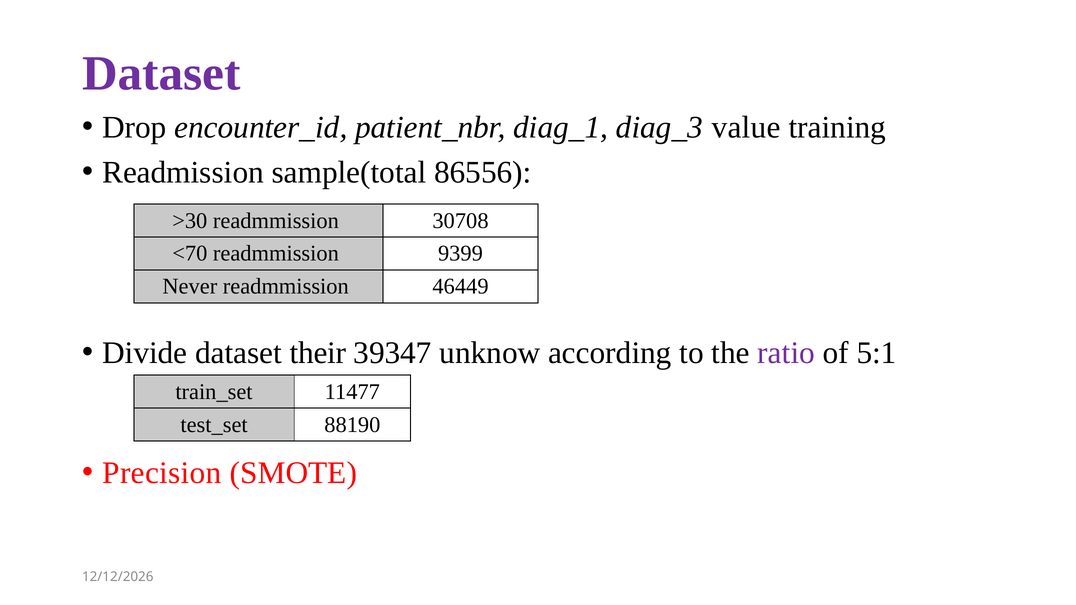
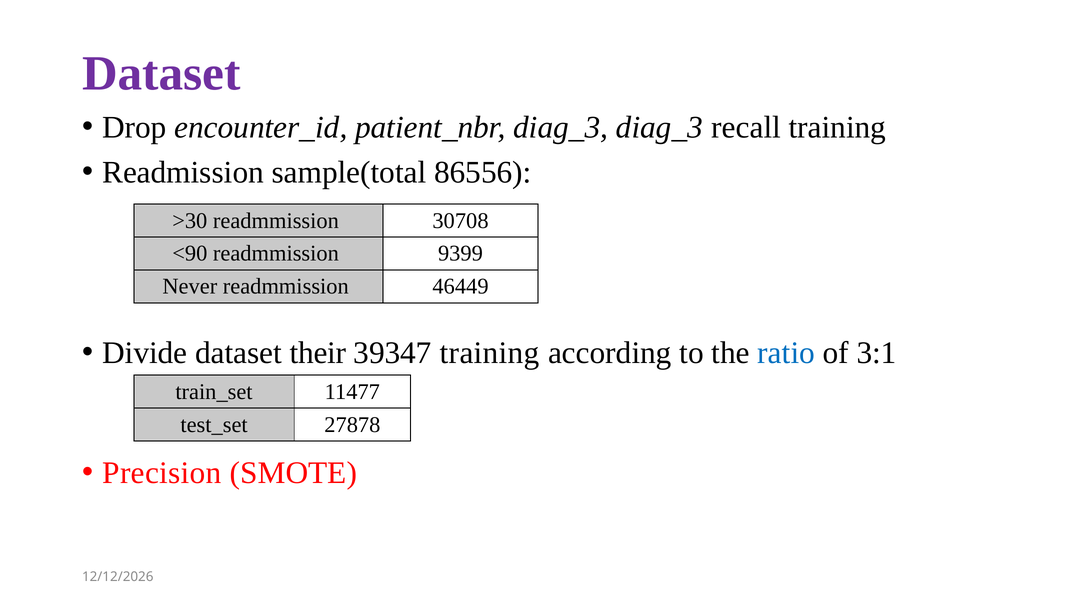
patient_nbr diag_1: diag_1 -> diag_3
value: value -> recall
<70: <70 -> <90
39347 unknow: unknow -> training
ratio colour: purple -> blue
5:1: 5:1 -> 3:1
88190: 88190 -> 27878
